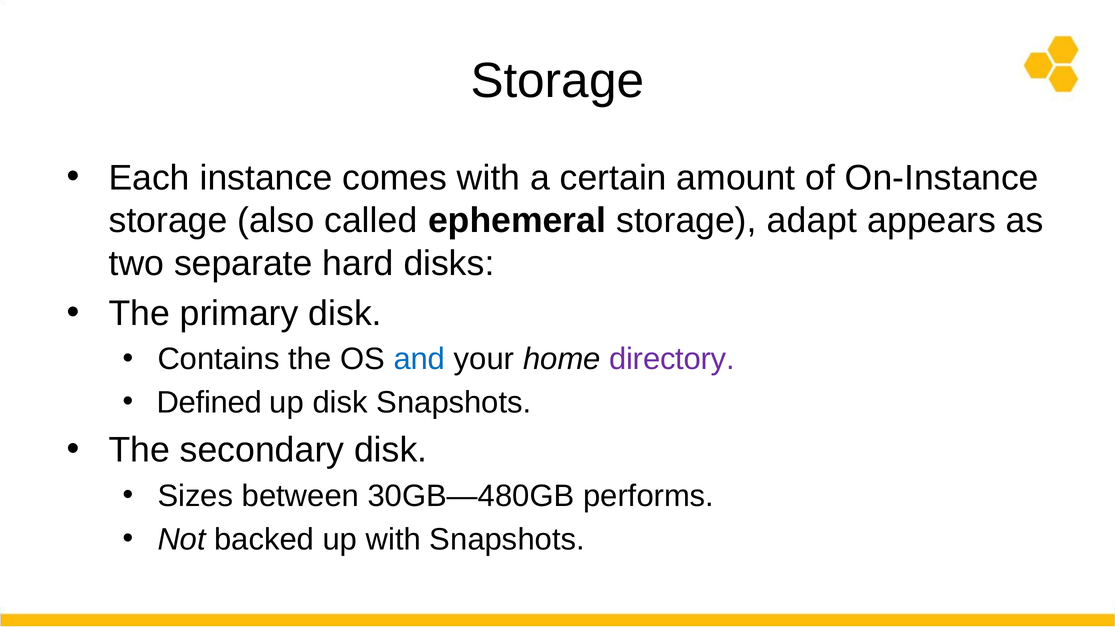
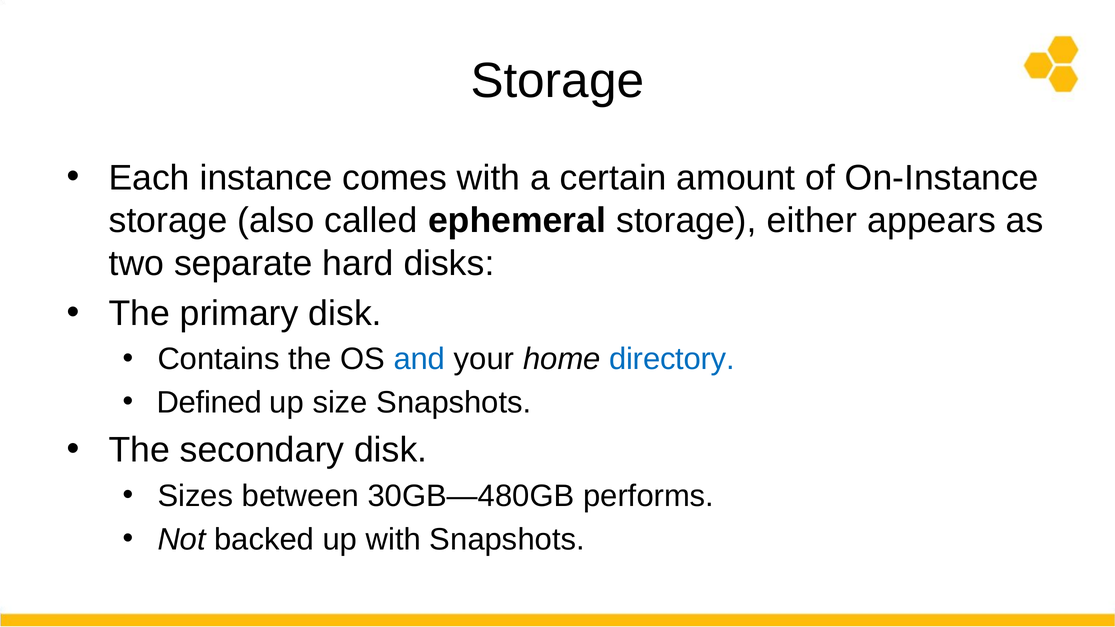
adapt: adapt -> either
directory colour: purple -> blue
up disk: disk -> size
